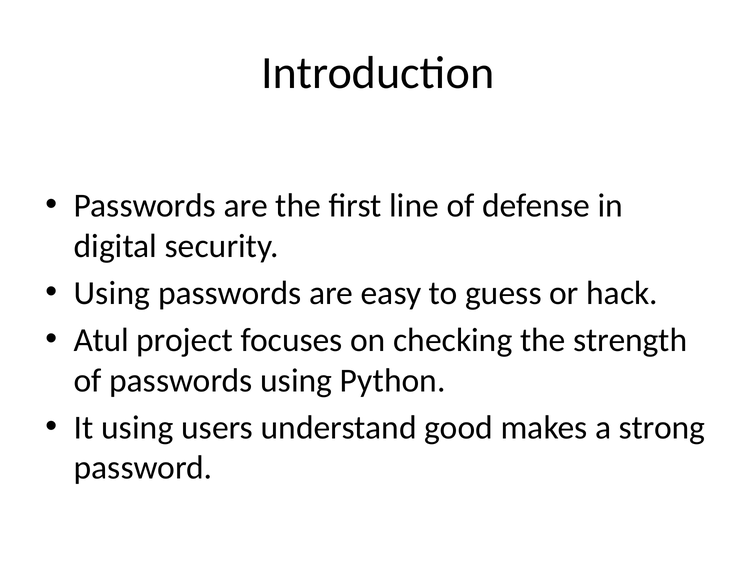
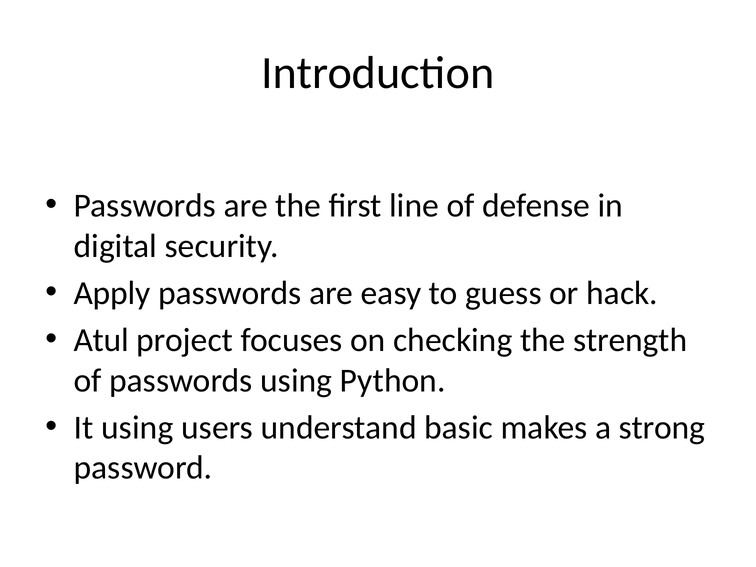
Using at (112, 293): Using -> Apply
good: good -> basic
